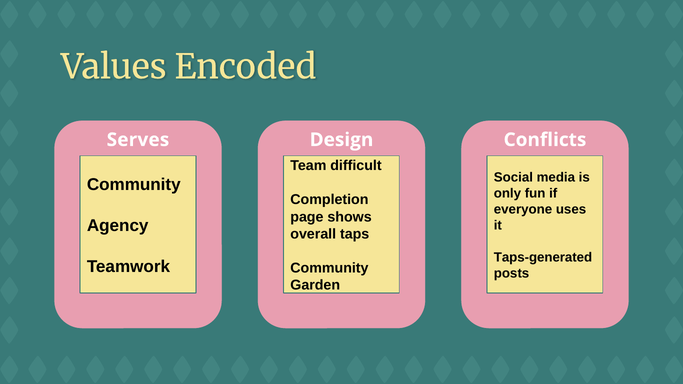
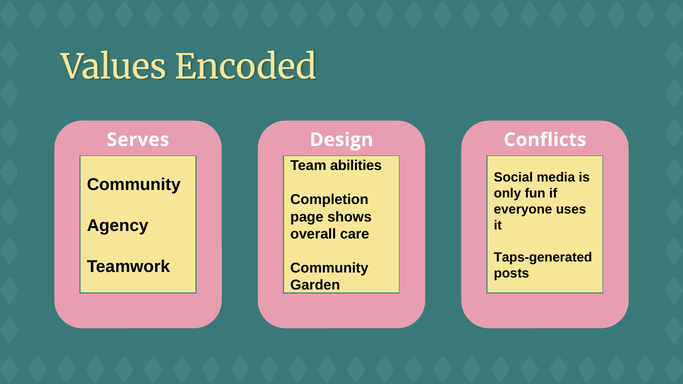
difficult: difficult -> abilities
taps: taps -> care
